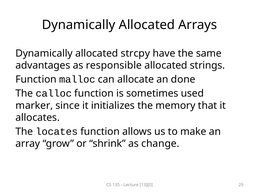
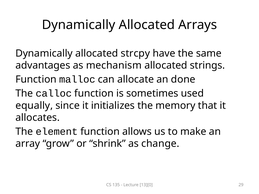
responsible: responsible -> mechanism
marker: marker -> equally
locates: locates -> element
